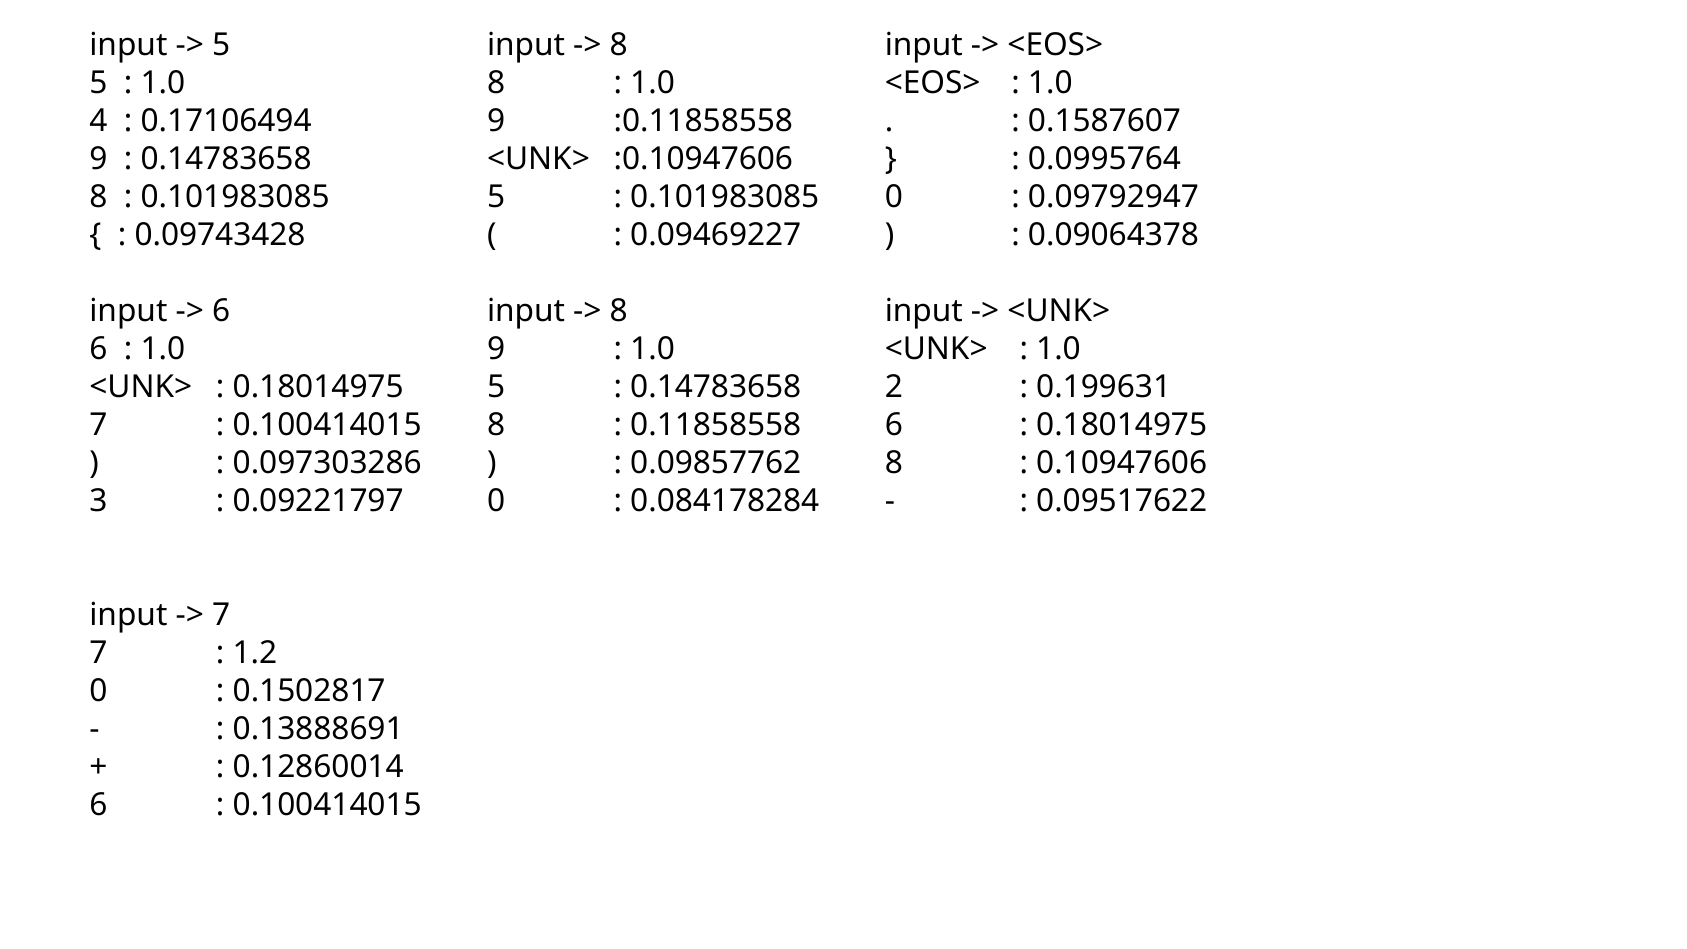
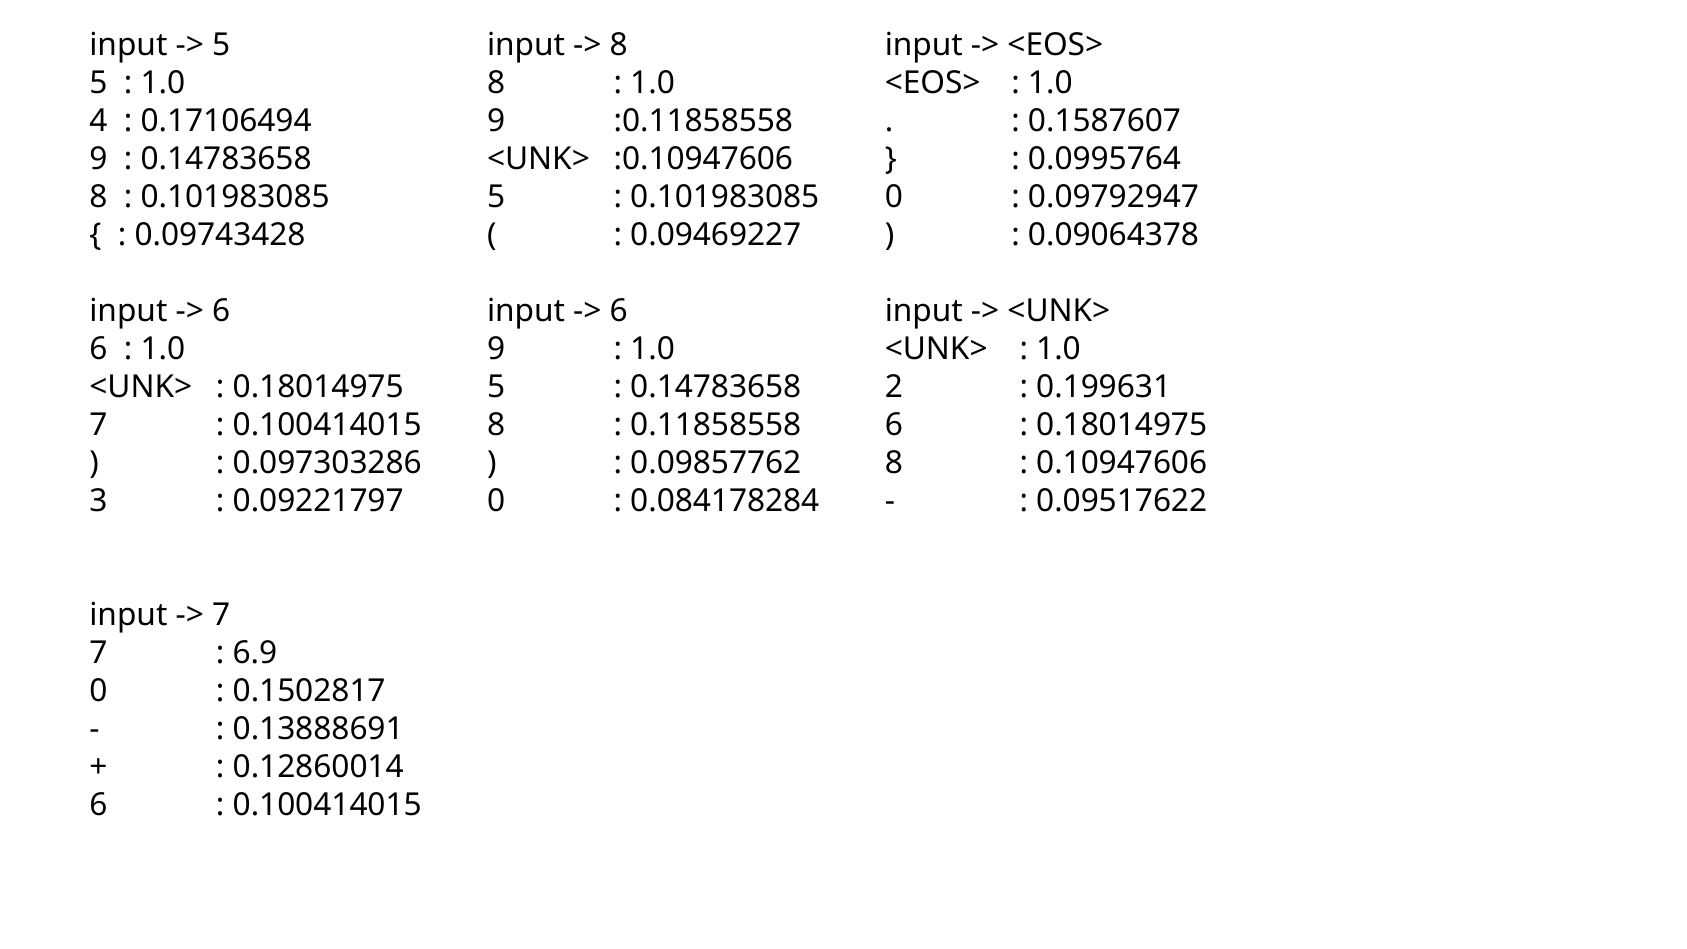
8 at (619, 311): 8 -> 6
1.2: 1.2 -> 6.9
